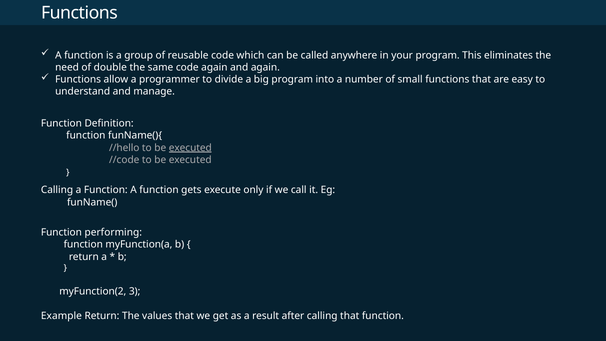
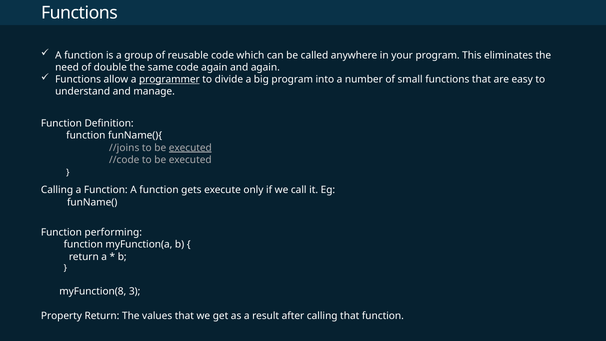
programmer underline: none -> present
//hello: //hello -> //joins
myFunction(2: myFunction(2 -> myFunction(8
Example: Example -> Property
